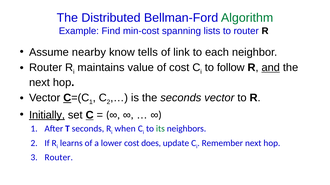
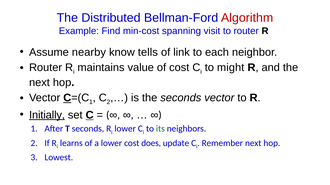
Algorithm colour: green -> red
lists: lists -> visit
follow: follow -> might
and underline: present -> none
when at (125, 129): when -> lower
Router at (59, 158): Router -> Lowest
